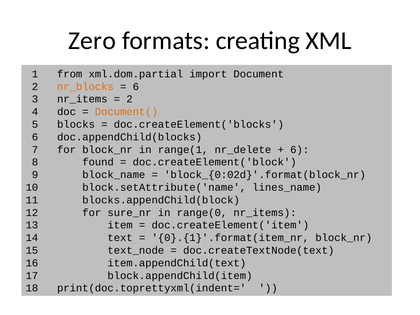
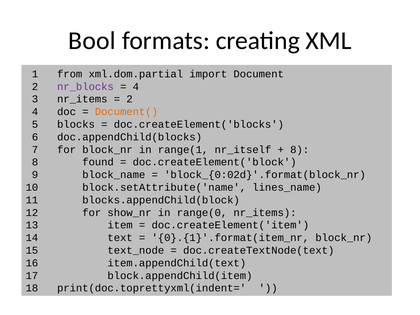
Zero: Zero -> Bool
nr_blocks colour: orange -> purple
6 at (136, 87): 6 -> 4
nr_delete: nr_delete -> nr_itself
6 at (300, 150): 6 -> 8
sure_nr: sure_nr -> show_nr
